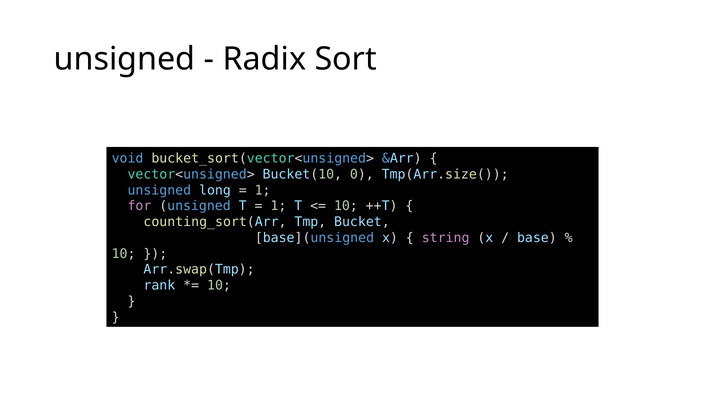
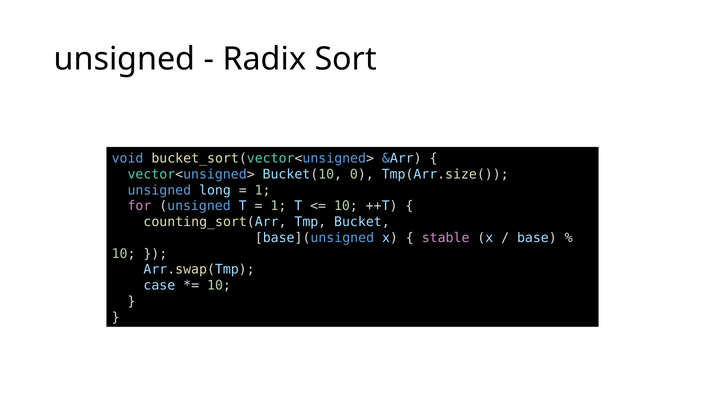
string: string -> stable
rank: rank -> case
